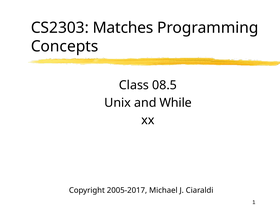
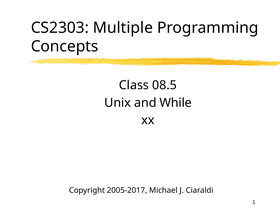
Matches: Matches -> Multiple
